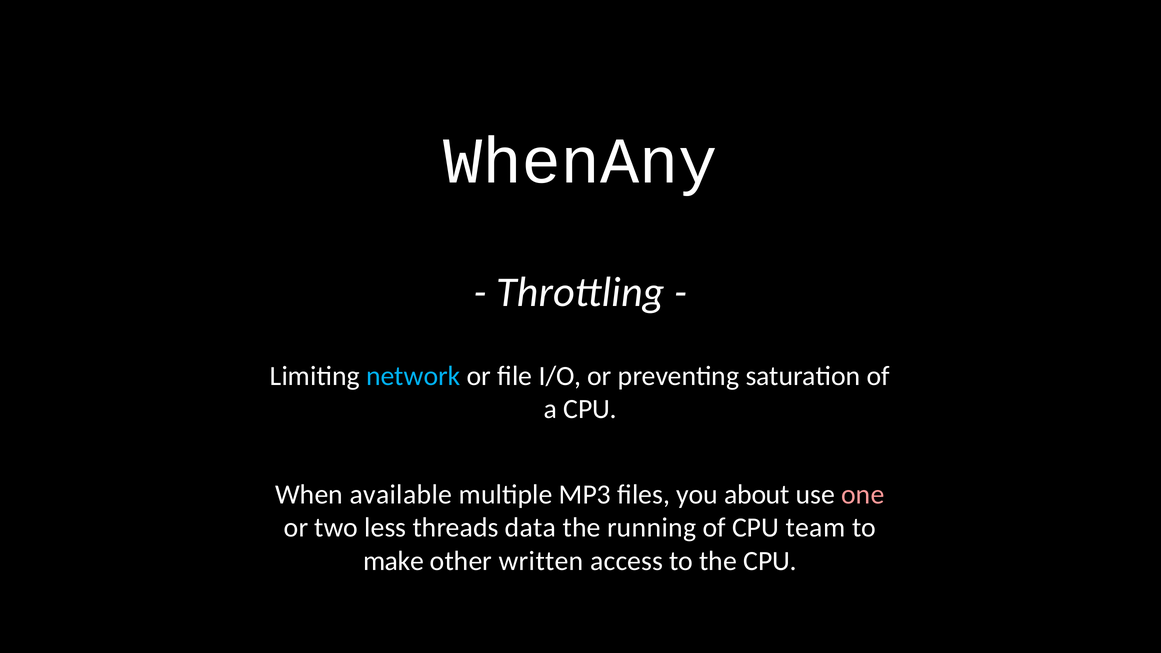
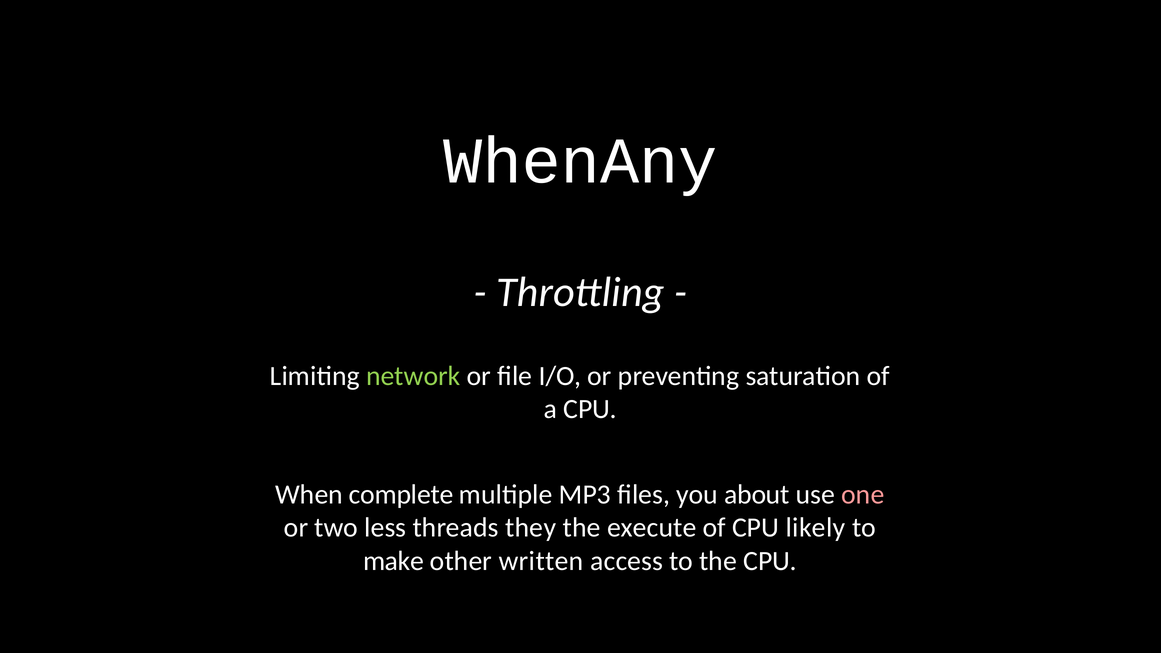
network colour: light blue -> light green
available: available -> complete
data: data -> they
running: running -> execute
team: team -> likely
